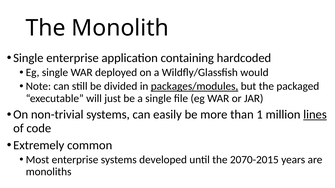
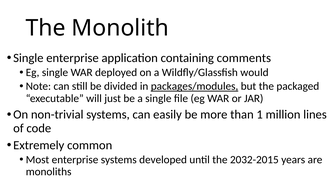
hardcoded: hardcoded -> comments
lines underline: present -> none
2070-2015: 2070-2015 -> 2032-2015
